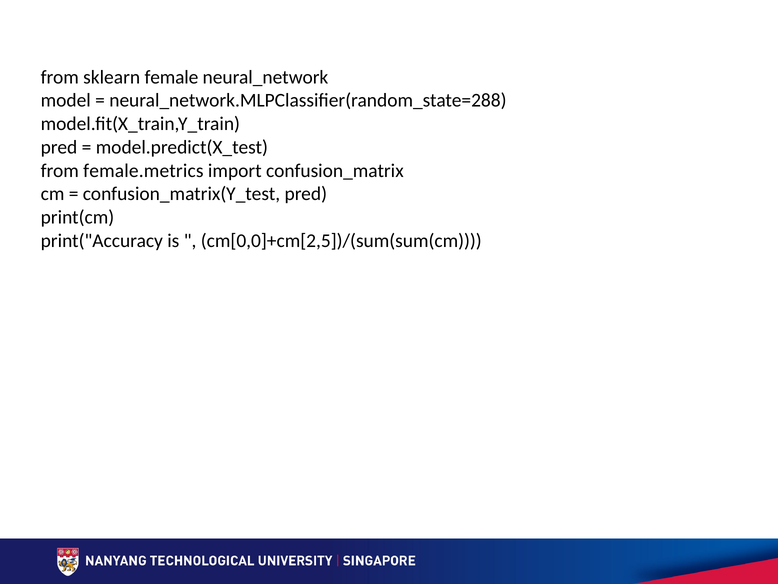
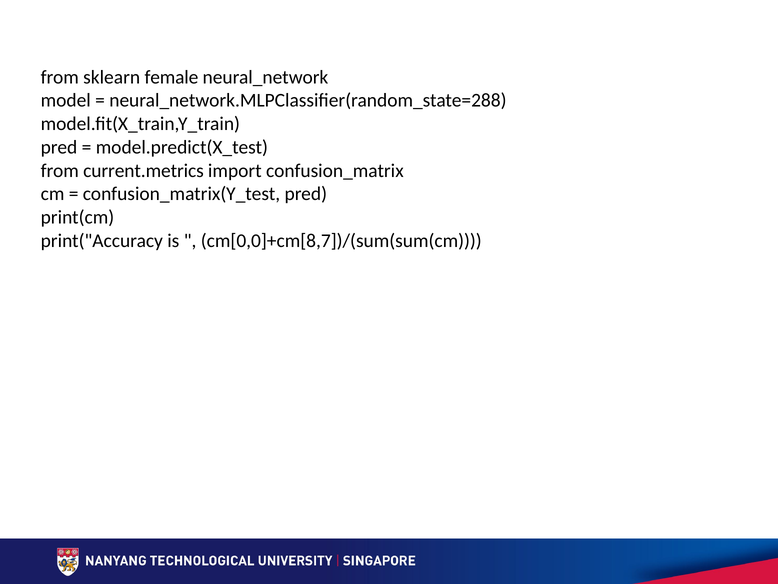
female.metrics: female.metrics -> current.metrics
cm[0,0]+cm[2,5])/(sum(sum(cm: cm[0,0]+cm[2,5])/(sum(sum(cm -> cm[0,0]+cm[8,7])/(sum(sum(cm
